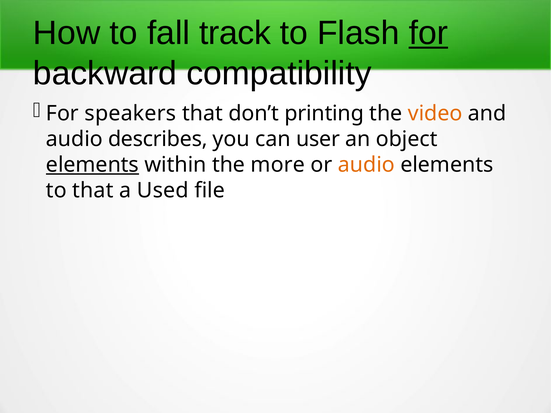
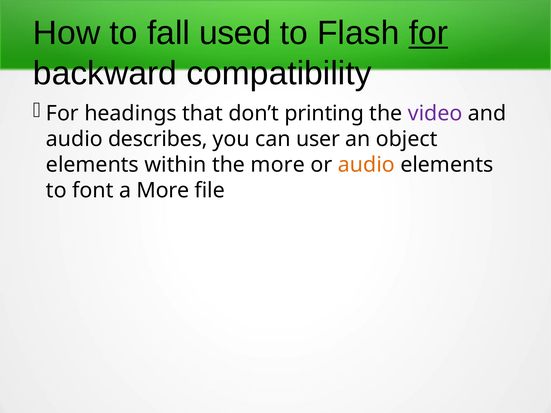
track: track -> used
speakers: speakers -> headings
video colour: orange -> purple
elements at (92, 165) underline: present -> none
to that: that -> font
a Used: Used -> More
